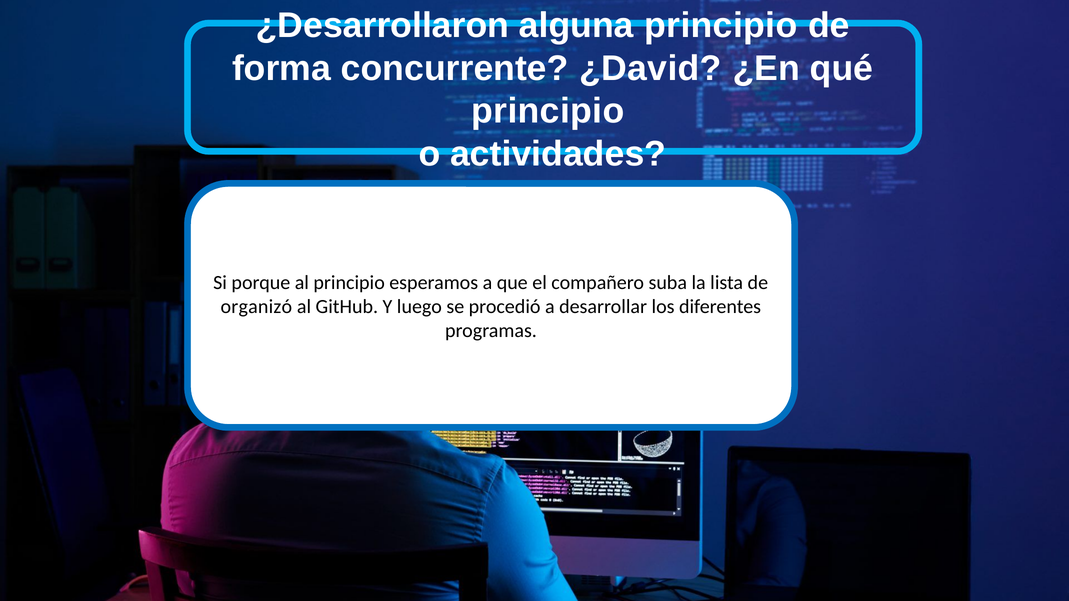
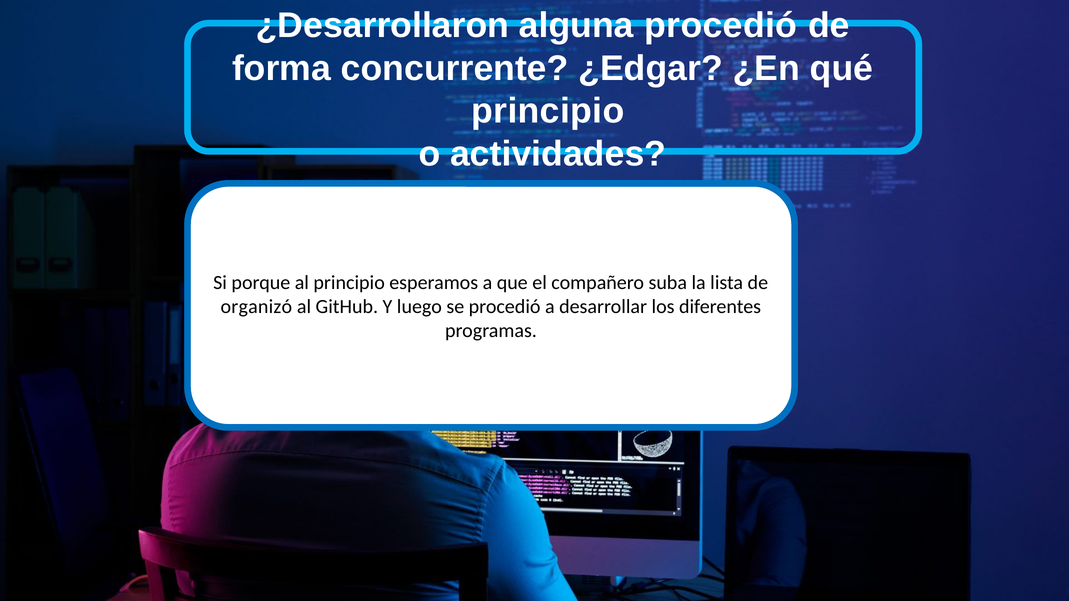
alguna principio: principio -> procedió
¿David: ¿David -> ¿Edgar
